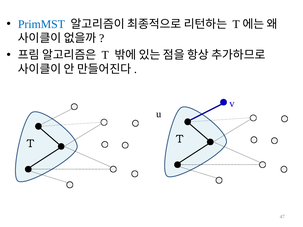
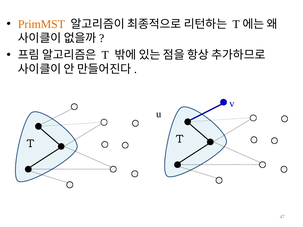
PrimMST colour: blue -> orange
